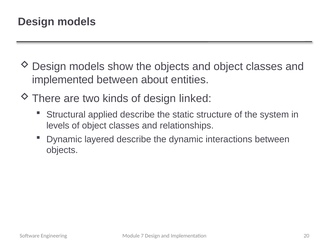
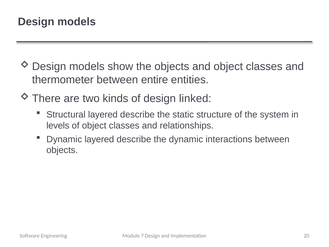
implemented: implemented -> thermometer
about: about -> entire
Structural applied: applied -> layered
